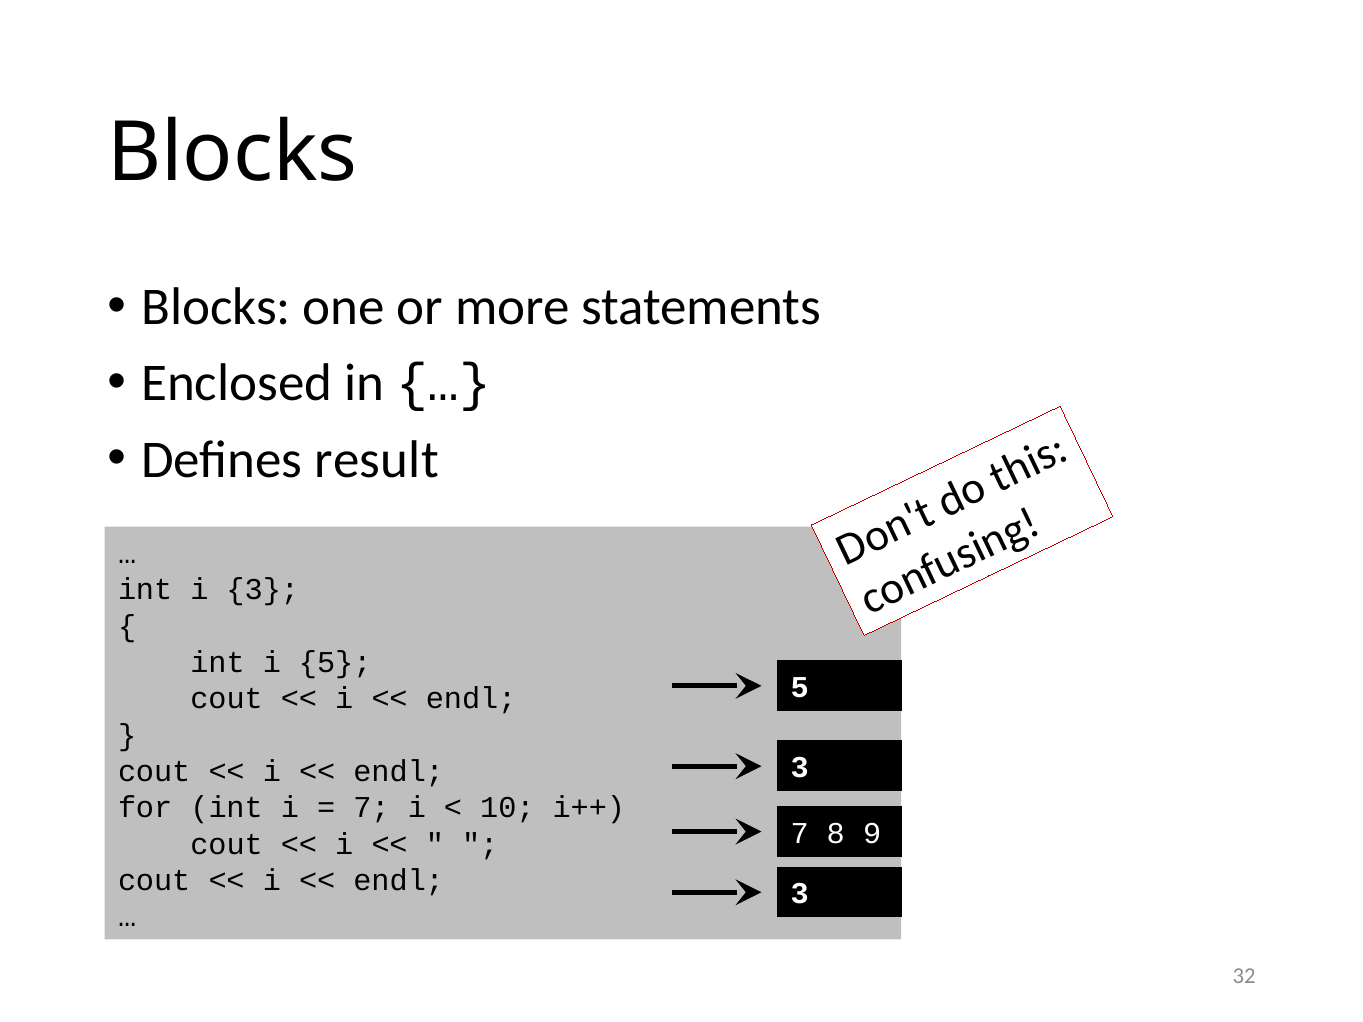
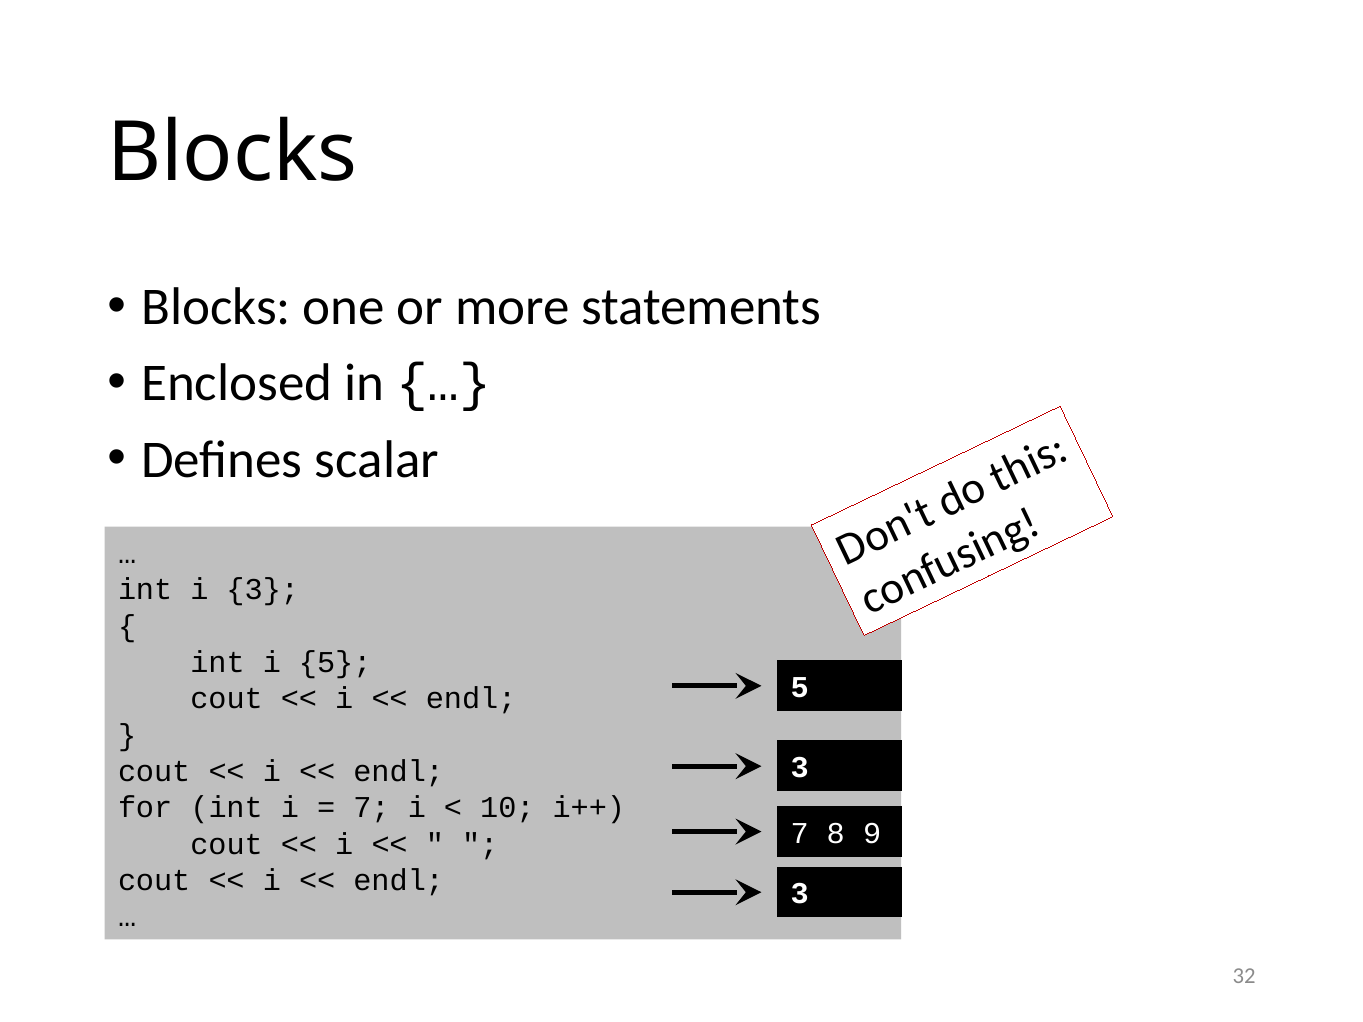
result: result -> scalar
